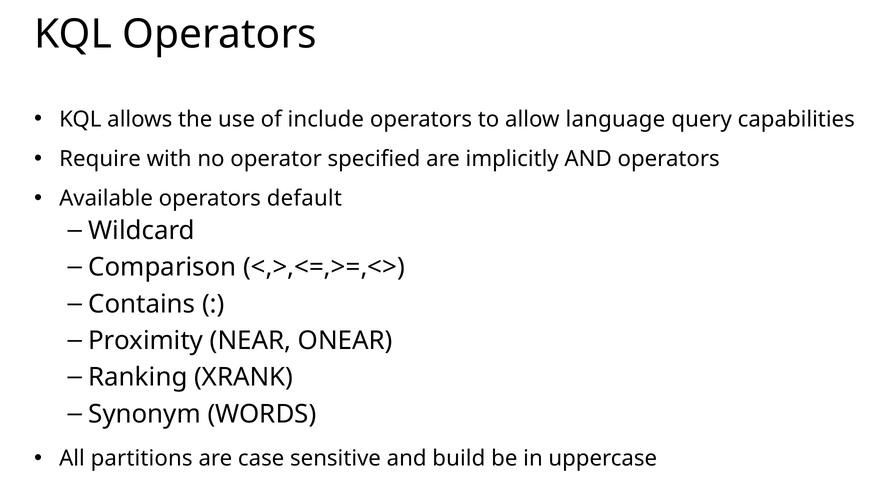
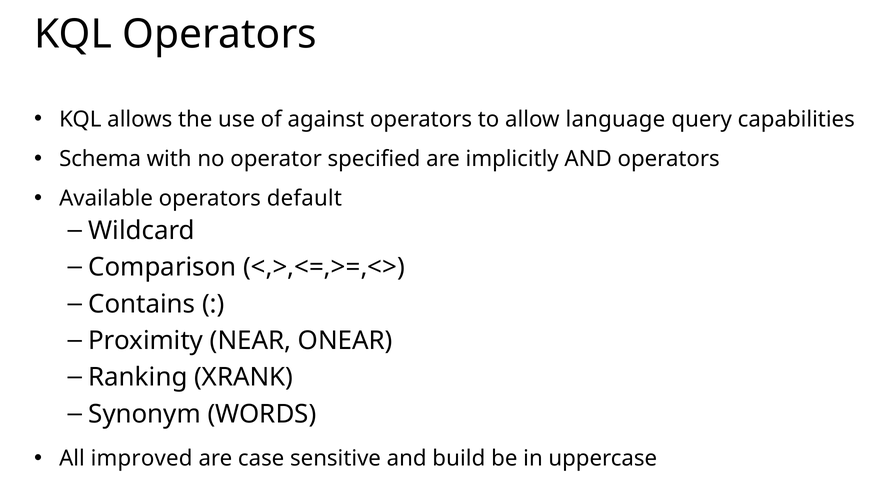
include: include -> against
Require: Require -> Schema
partitions: partitions -> improved
